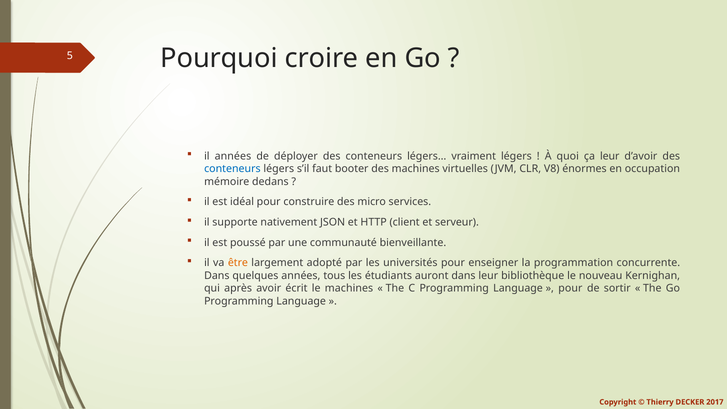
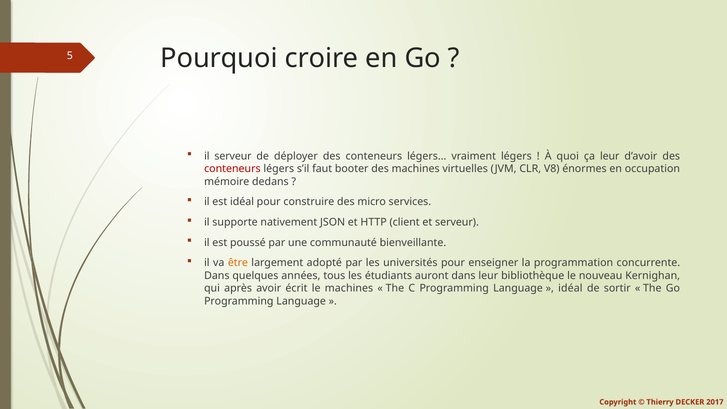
il années: années -> serveur
conteneurs at (232, 169) colour: blue -> red
pour at (570, 288): pour -> idéal
